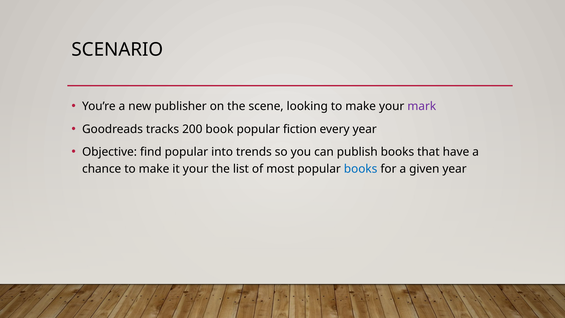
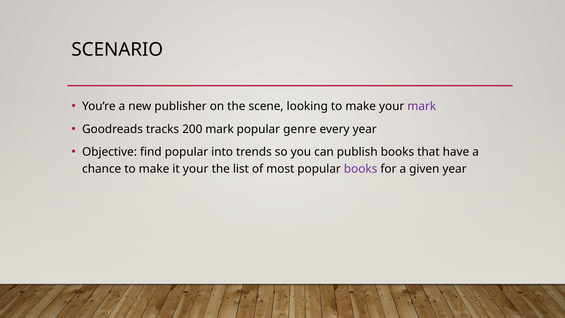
200 book: book -> mark
fiction: fiction -> genre
books at (361, 169) colour: blue -> purple
